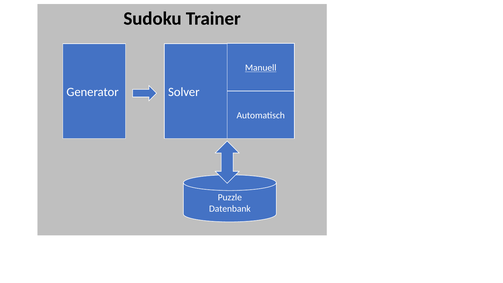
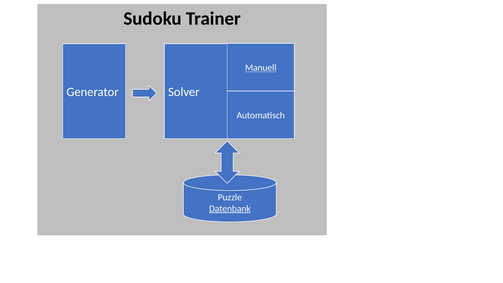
Datenbank underline: none -> present
